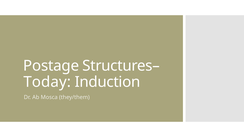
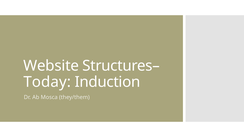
Postage: Postage -> Website
